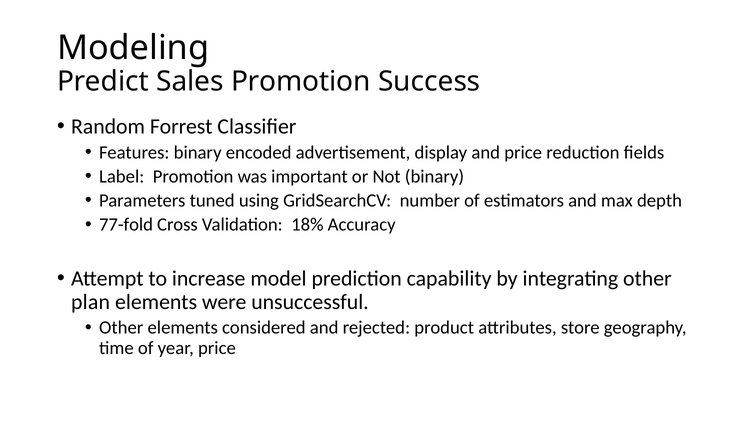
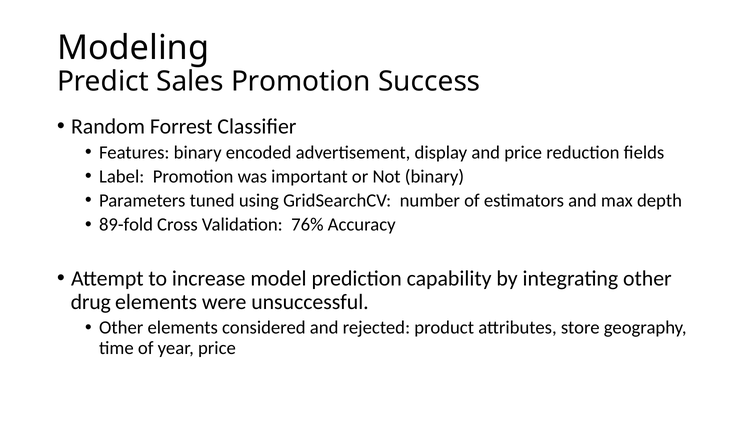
77-fold: 77-fold -> 89-fold
18%: 18% -> 76%
plan: plan -> drug
